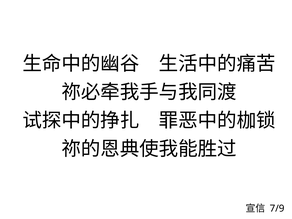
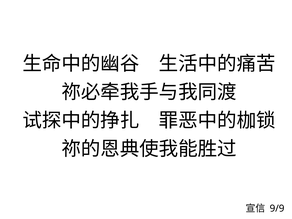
7/9: 7/9 -> 9/9
